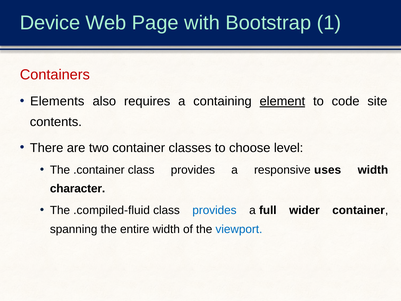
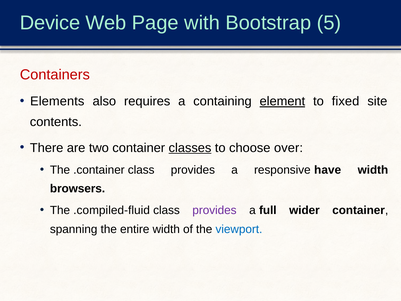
1: 1 -> 5
code: code -> fixed
classes underline: none -> present
level: level -> over
uses: uses -> have
character: character -> browsers
provides at (214, 210) colour: blue -> purple
